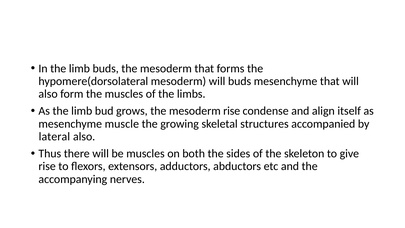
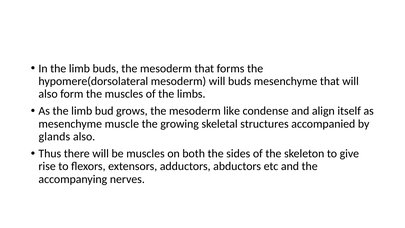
mesoderm rise: rise -> like
lateral: lateral -> glands
